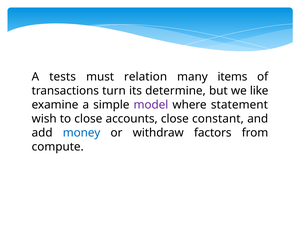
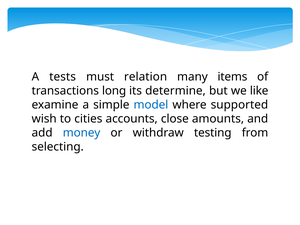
turn: turn -> long
model colour: purple -> blue
statement: statement -> supported
to close: close -> cities
constant: constant -> amounts
factors: factors -> testing
compute: compute -> selecting
